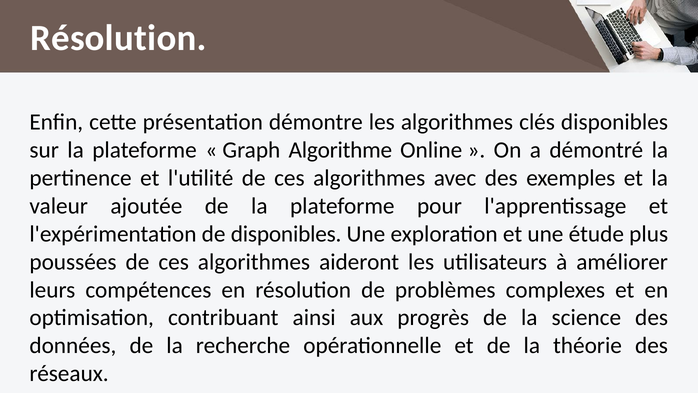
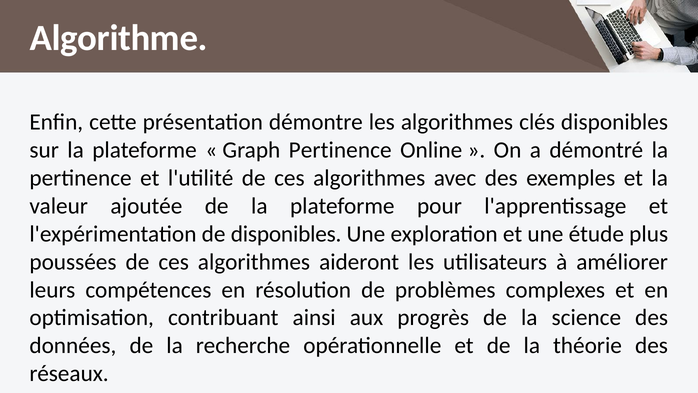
Résolution at (118, 38): Résolution -> Algorithme
Graph Algorithme: Algorithme -> Pertinence
